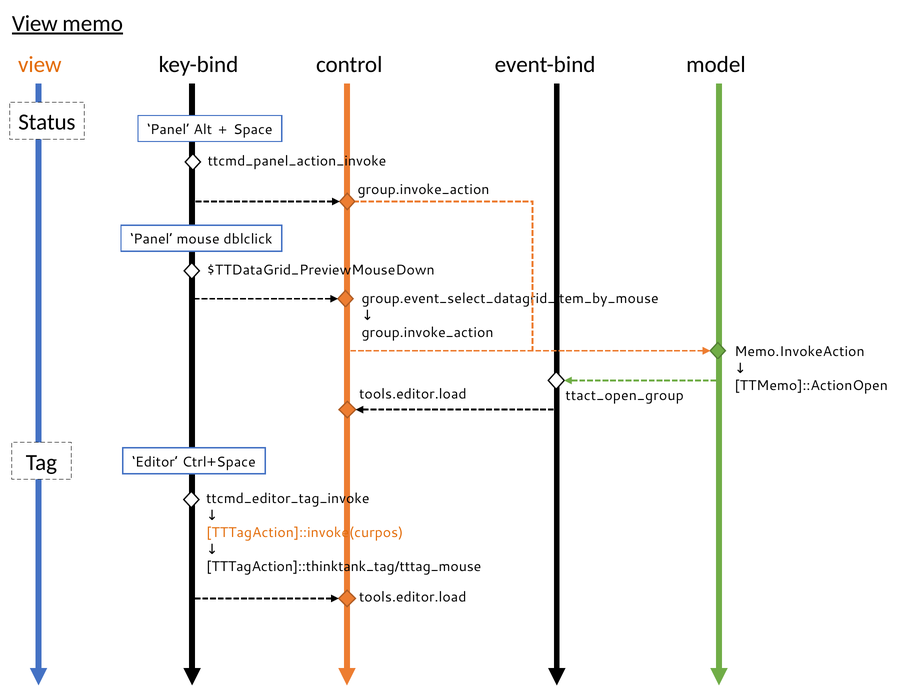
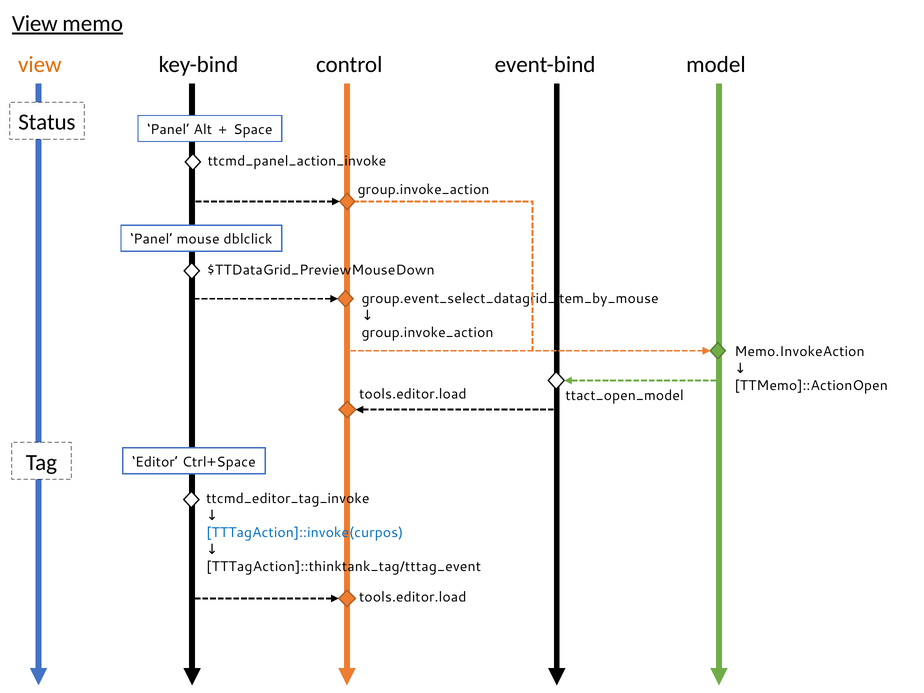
ttact_open_group: ttact_open_group -> ttact_open_model
TTTagAction]::invoke(curpos colour: orange -> blue
TTTagAction]::thinktank_tag/tttag_mouse: TTTagAction]::thinktank_tag/tttag_mouse -> TTTagAction]::thinktank_tag/tttag_event
